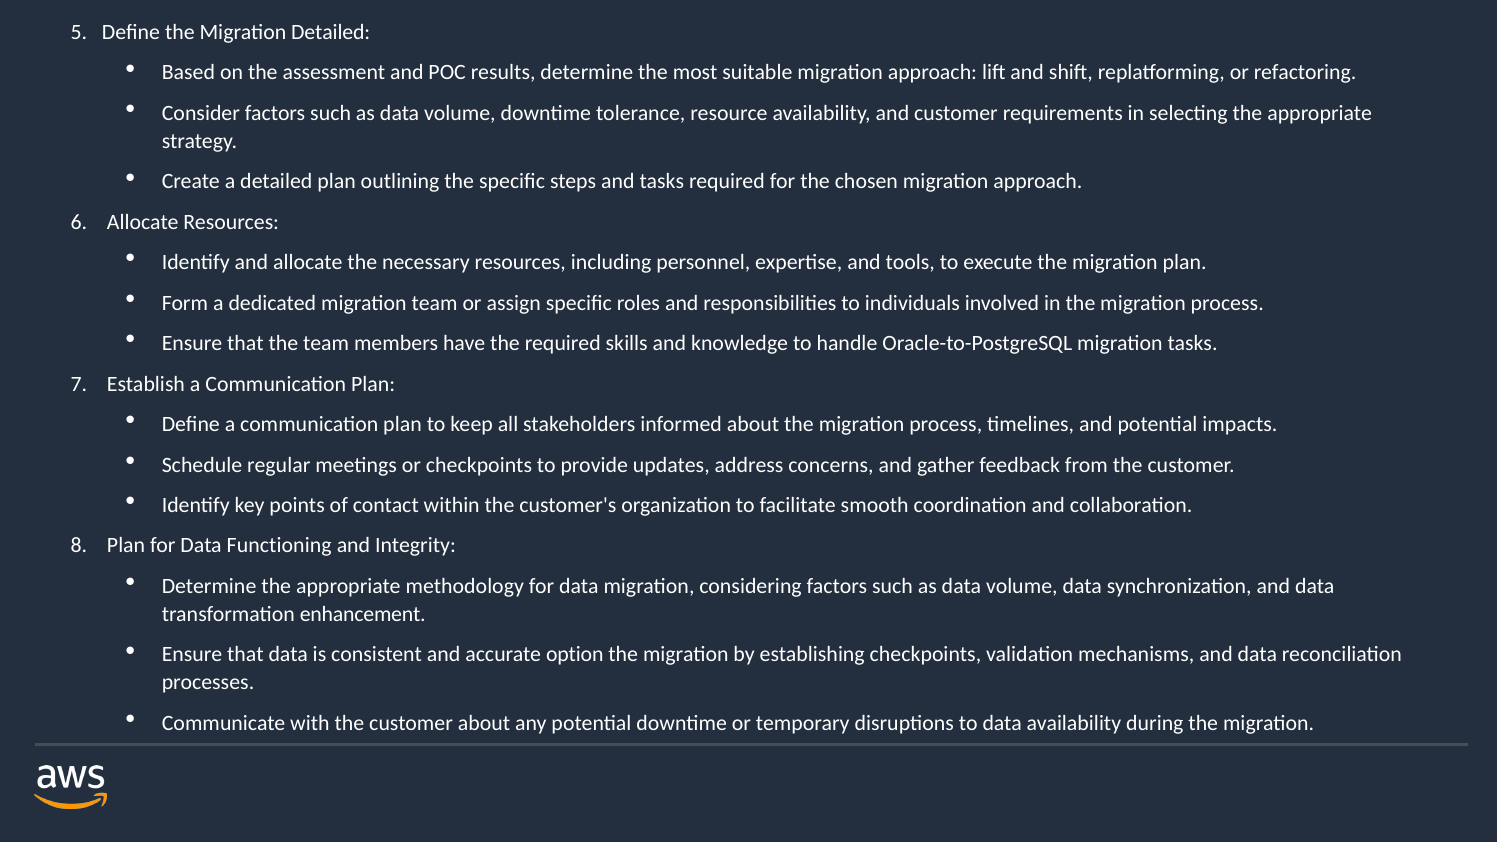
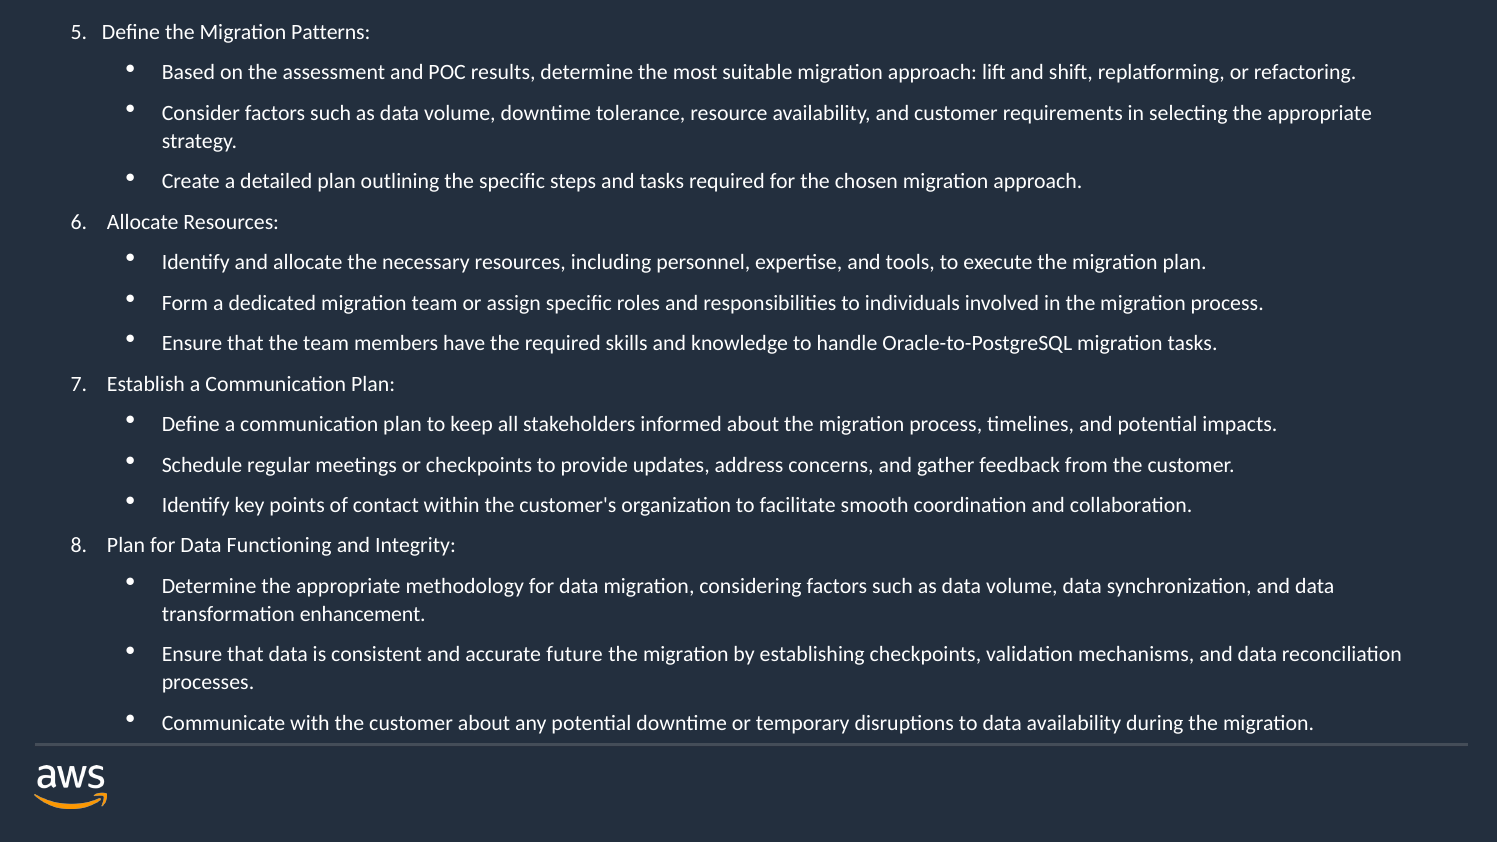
Migration Detailed: Detailed -> Patterns
option: option -> future
